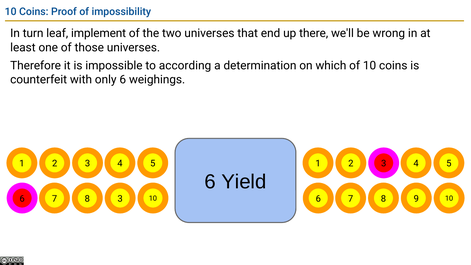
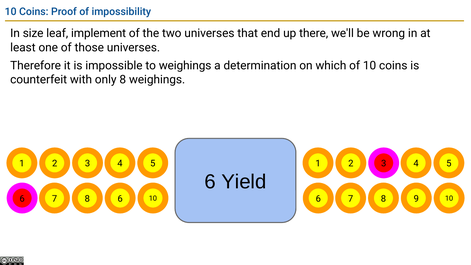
turn: turn -> size
to according: according -> weighings
only 6: 6 -> 8
8 3: 3 -> 6
